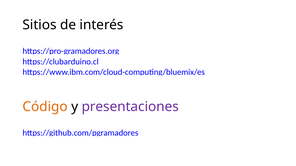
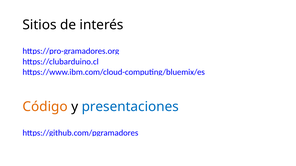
presentaciones colour: purple -> blue
